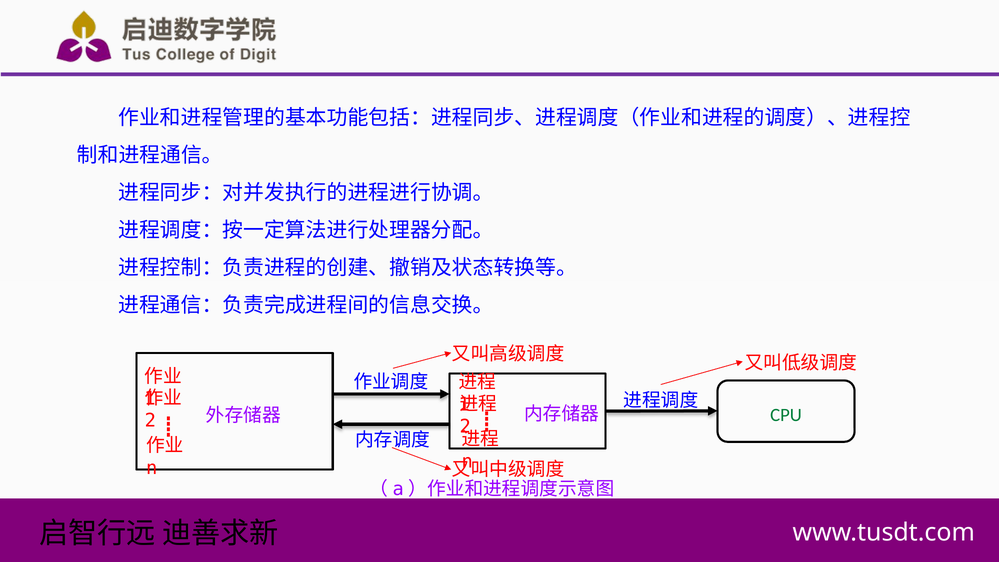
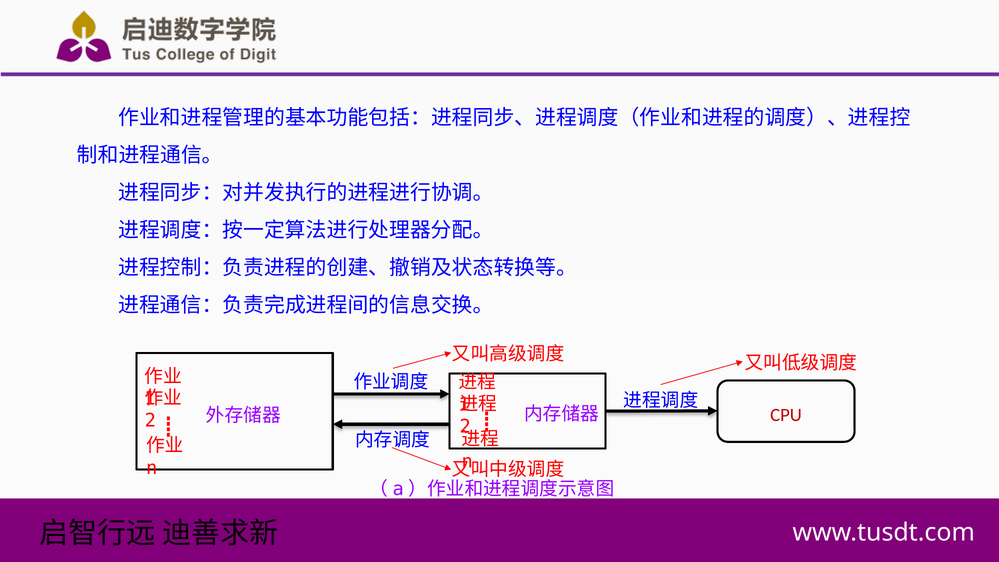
CPU colour: green -> red
